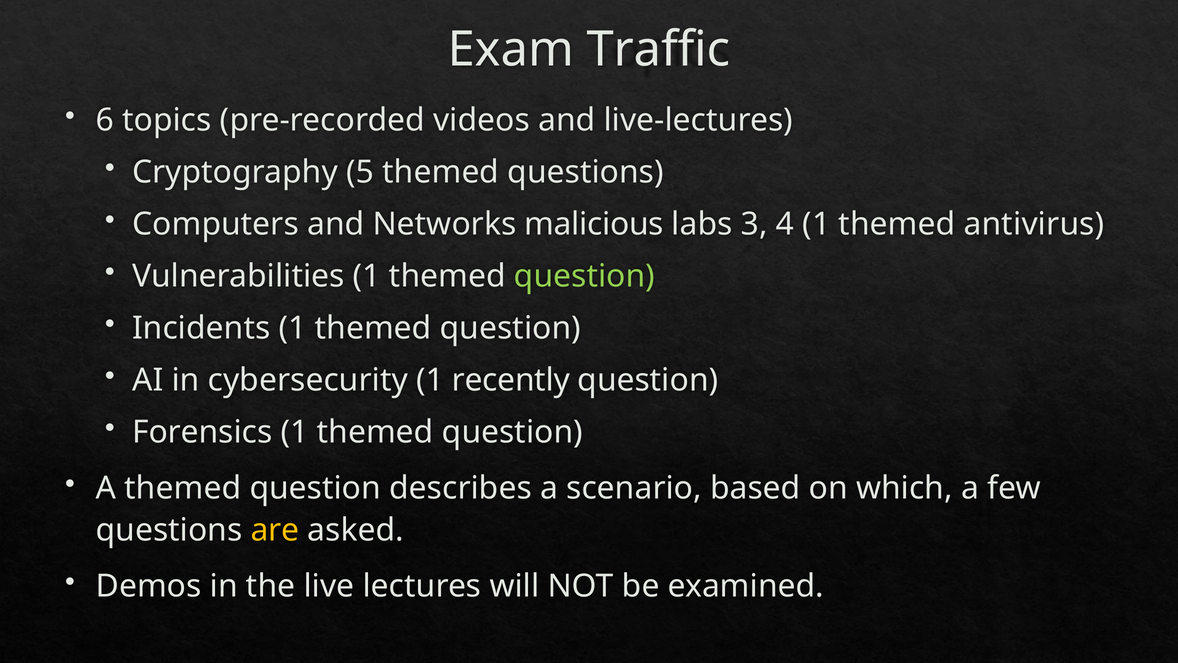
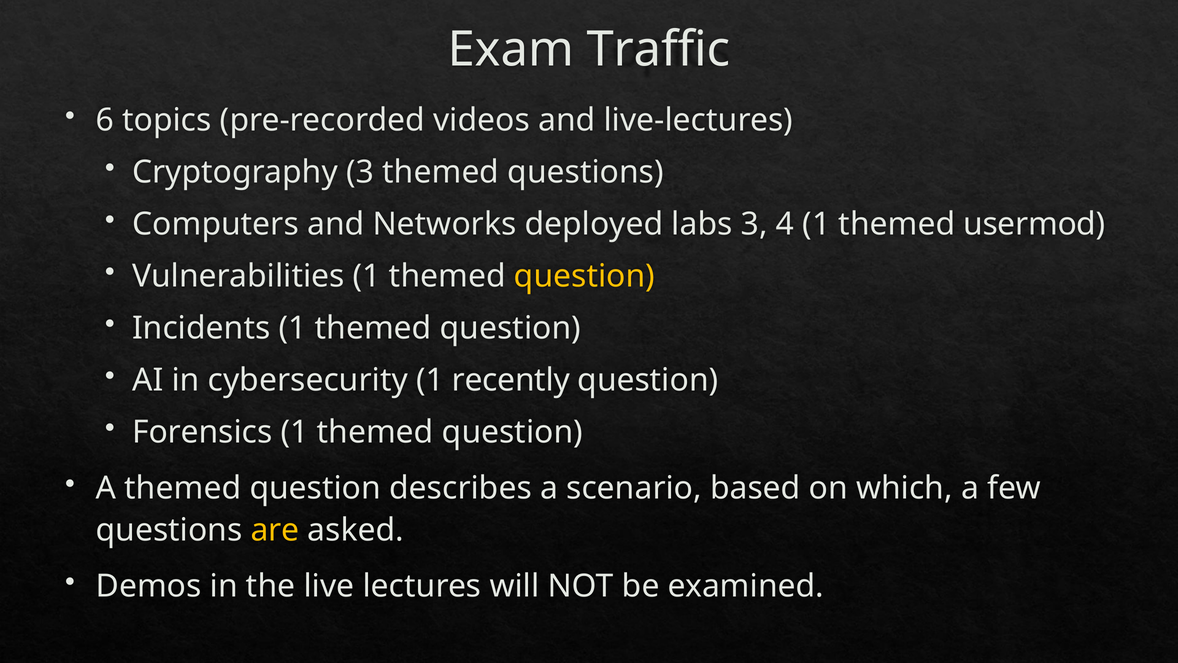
Cryptography 5: 5 -> 3
malicious: malicious -> deployed
antivirus: antivirus -> usermod
question at (584, 276) colour: light green -> yellow
